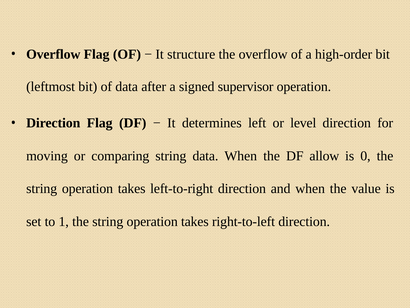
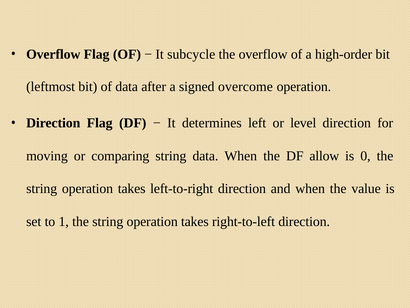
structure: structure -> subcycle
supervisor: supervisor -> overcome
